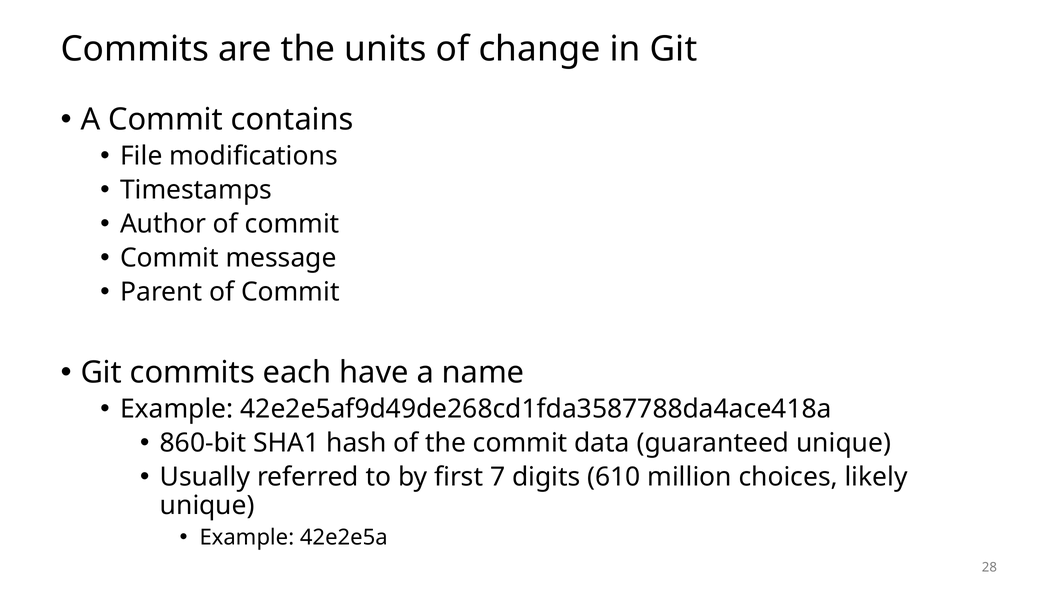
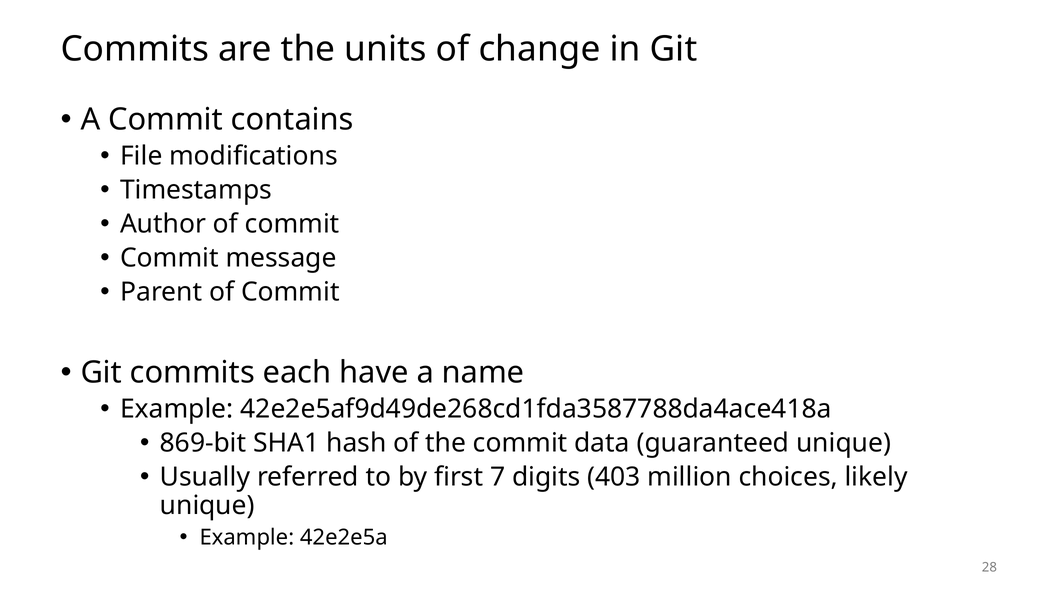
860-bit: 860-bit -> 869-bit
610: 610 -> 403
